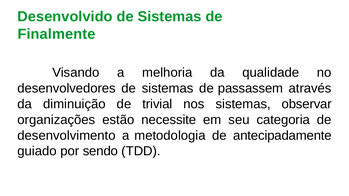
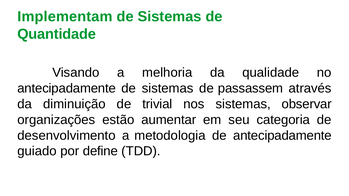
Desenvolvido: Desenvolvido -> Implementam
Finalmente: Finalmente -> Quantidade
desenvolvedores at (67, 89): desenvolvedores -> antecipadamente
necessite: necessite -> aumentar
sendo: sendo -> define
